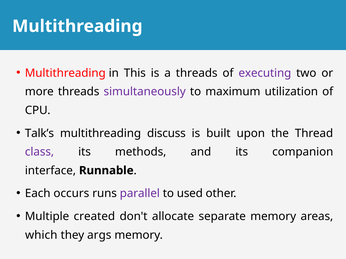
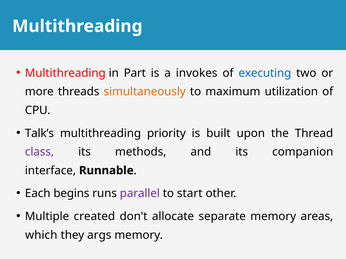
This: This -> Part
a threads: threads -> invokes
executing colour: purple -> blue
simultaneously colour: purple -> orange
discuss: discuss -> priority
occurs: occurs -> begins
used: used -> start
